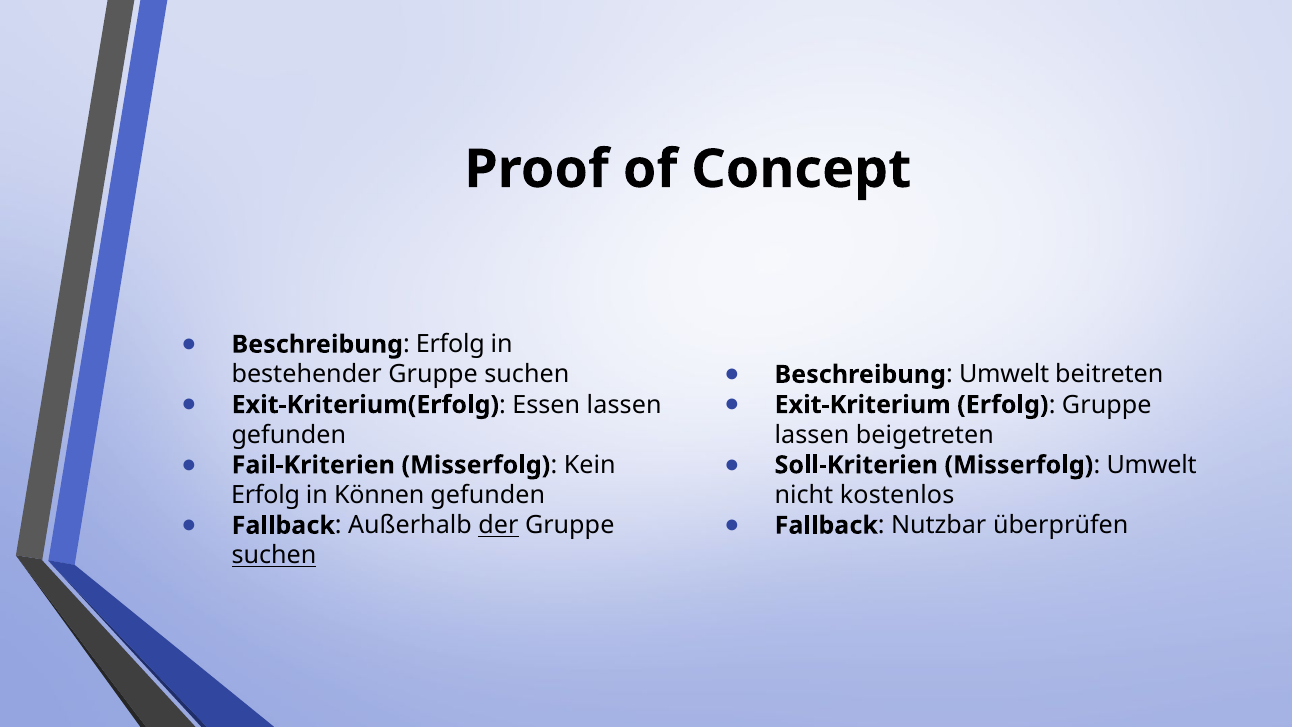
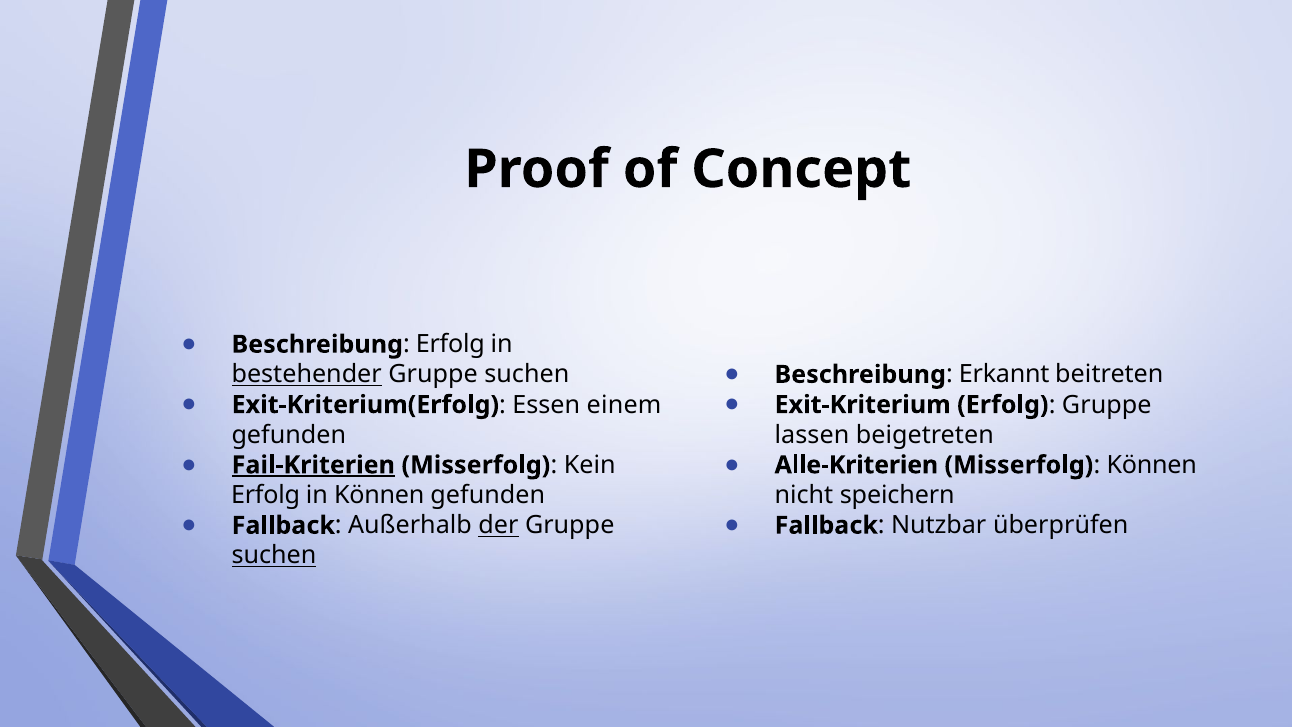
Beschreibung Umwelt: Umwelt -> Erkannt
bestehender underline: none -> present
Essen lassen: lassen -> einem
Fail-Kriterien underline: none -> present
Soll-Kriterien: Soll-Kriterien -> Alle-Kriterien
Misserfolg Umwelt: Umwelt -> Können
kostenlos: kostenlos -> speichern
